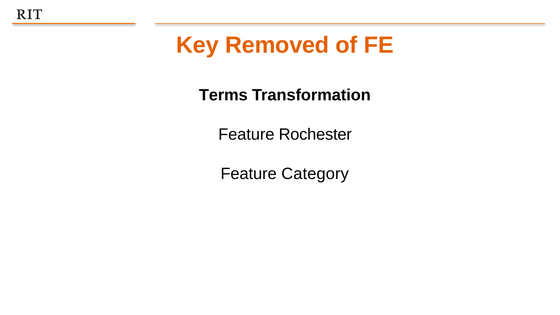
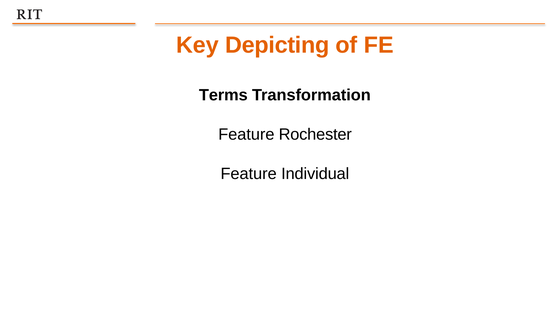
Removed: Removed -> Depicting
Category: Category -> Individual
